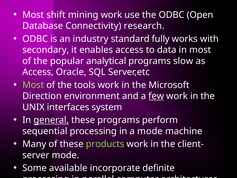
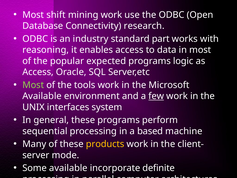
standard fully: fully -> part
secondary: secondary -> reasoning
popular analytical: analytical -> expected
slow: slow -> logic
Direction at (42, 96): Direction -> Available
general underline: present -> none
a mode: mode -> based
products colour: light green -> yellow
